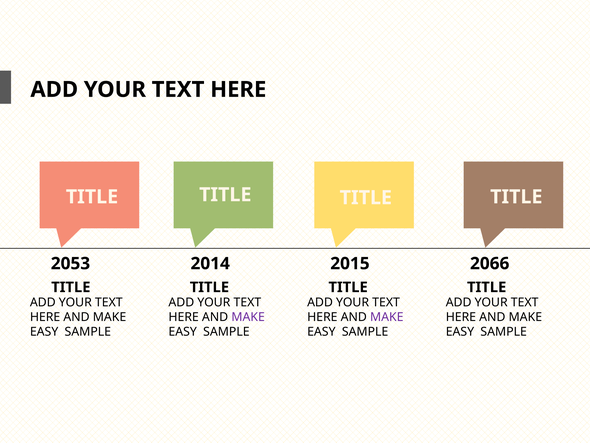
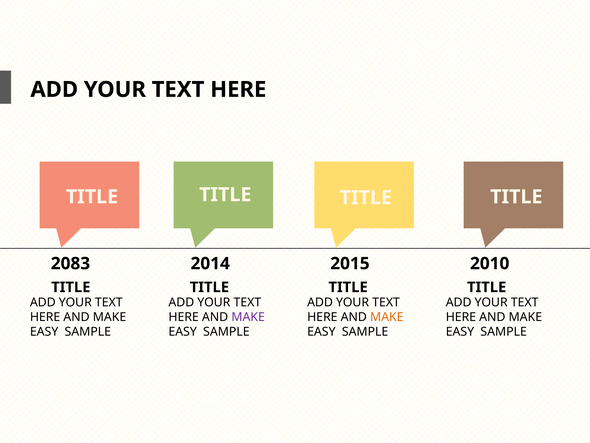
2053: 2053 -> 2083
2066: 2066 -> 2010
MAKE at (387, 317) colour: purple -> orange
